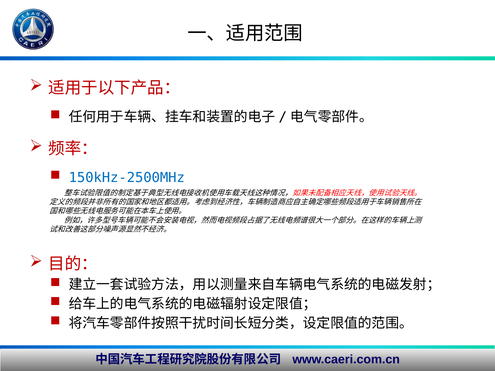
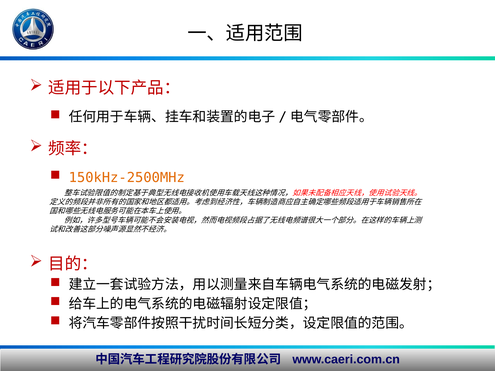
150kHz-2500MHz colour: blue -> orange
